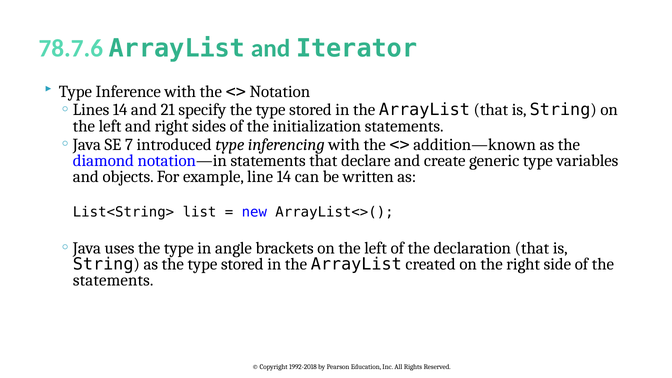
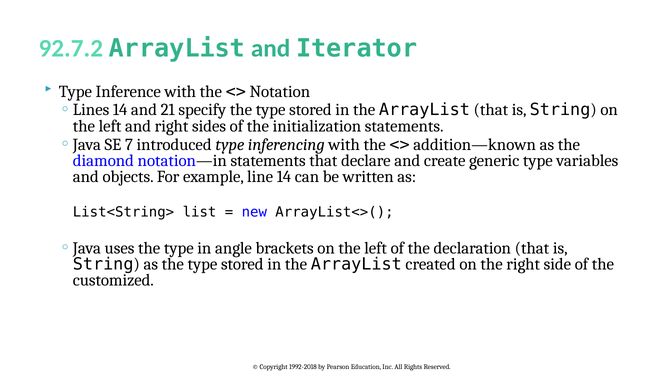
78.7.6: 78.7.6 -> 92.7.2
statements at (113, 280): statements -> customized
